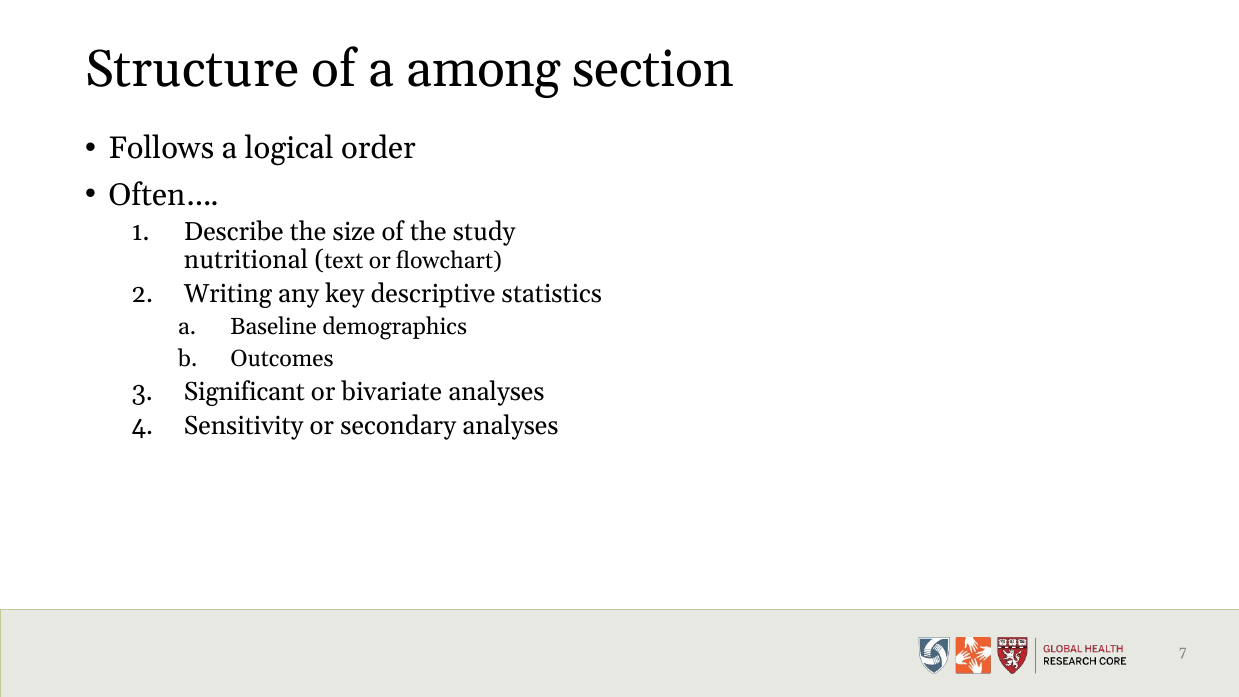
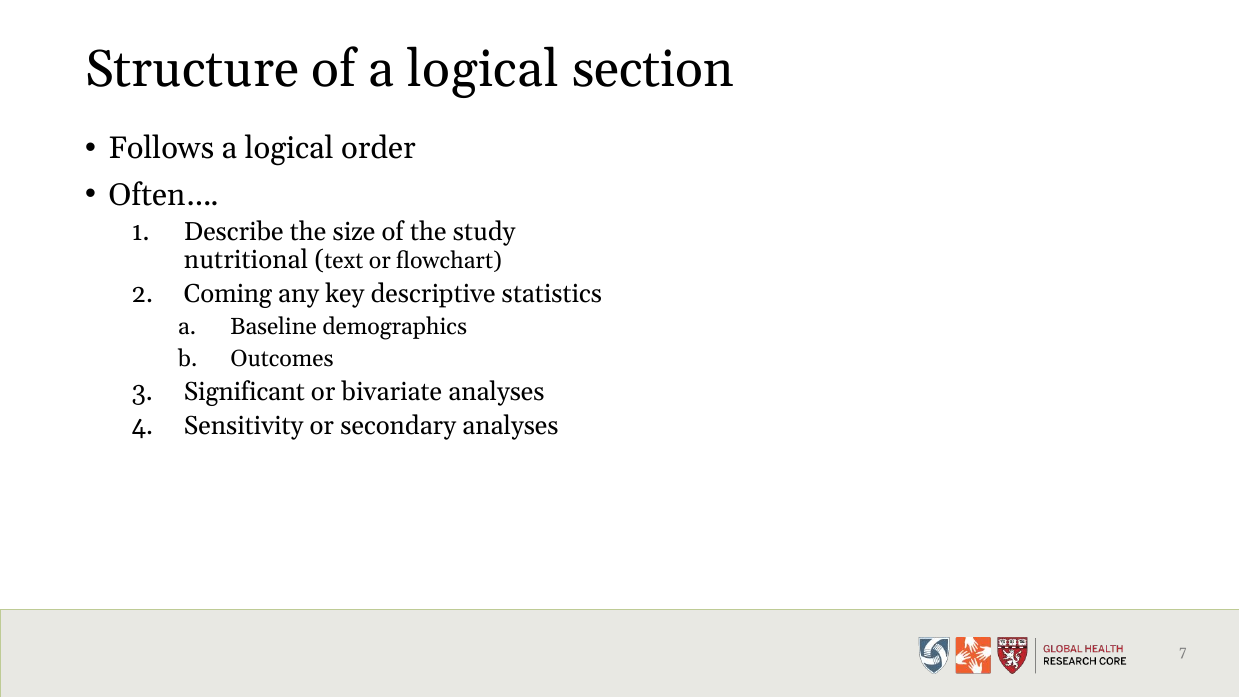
of a among: among -> logical
Writing: Writing -> Coming
